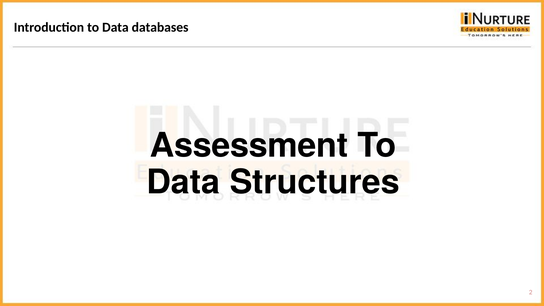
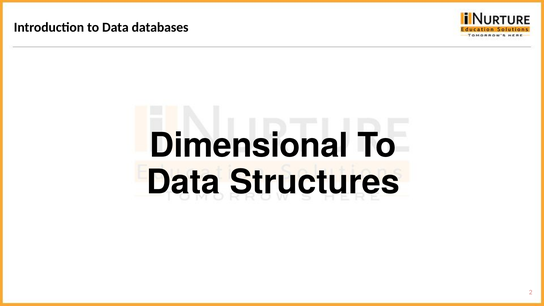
Assessment: Assessment -> Dimensional
